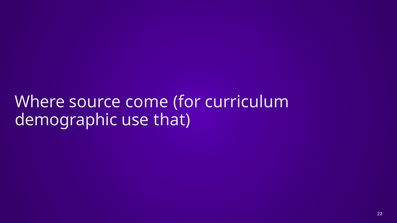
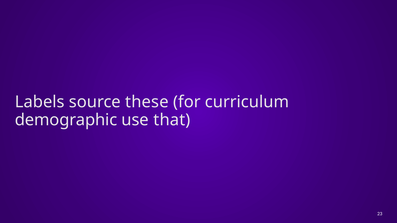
Where: Where -> Labels
come: come -> these
